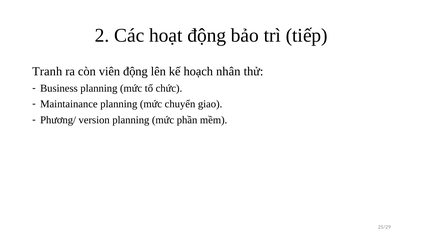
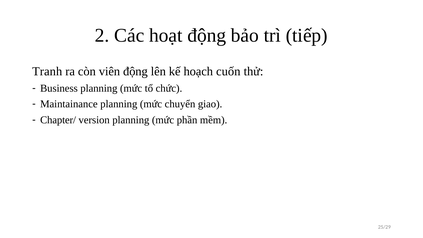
nhân: nhân -> cuốn
Phương/: Phương/ -> Chapter/
